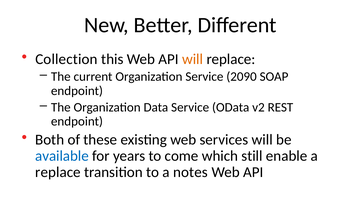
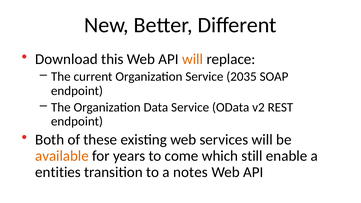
Collection: Collection -> Download
2090: 2090 -> 2035
available colour: blue -> orange
replace at (58, 172): replace -> entities
